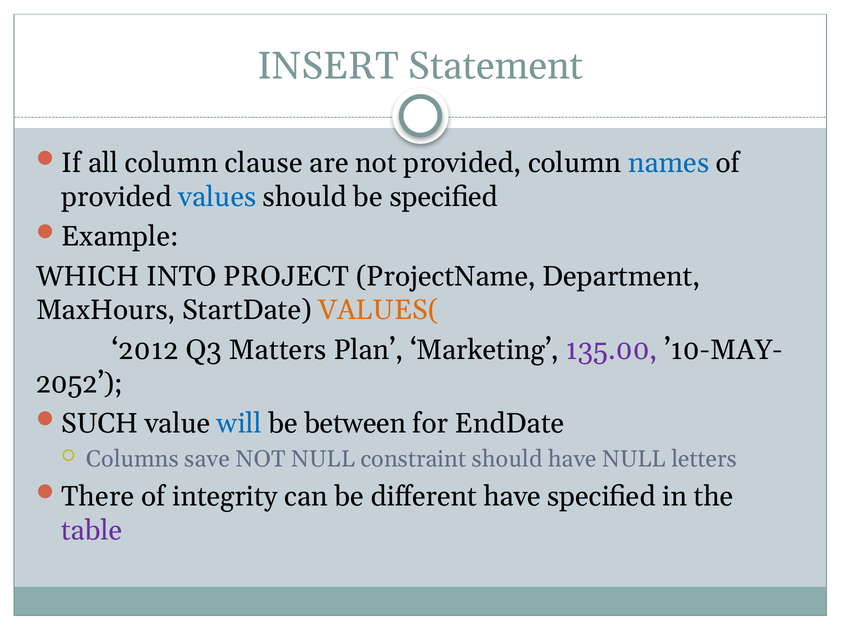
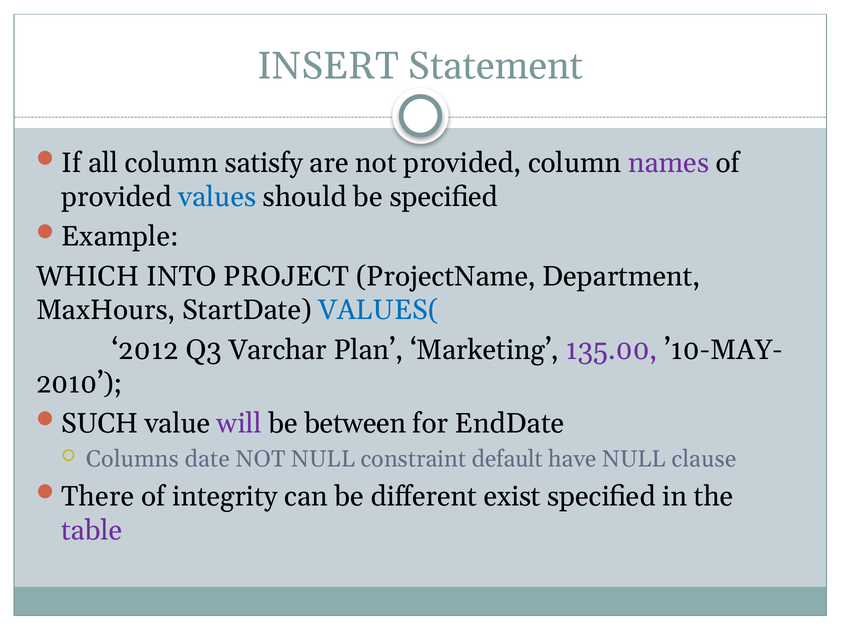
clause: clause -> satisfy
names colour: blue -> purple
VALUES( colour: orange -> blue
Matters: Matters -> Varchar
2052: 2052 -> 2010
will colour: blue -> purple
save: save -> date
constraint should: should -> default
letters: letters -> clause
different have: have -> exist
